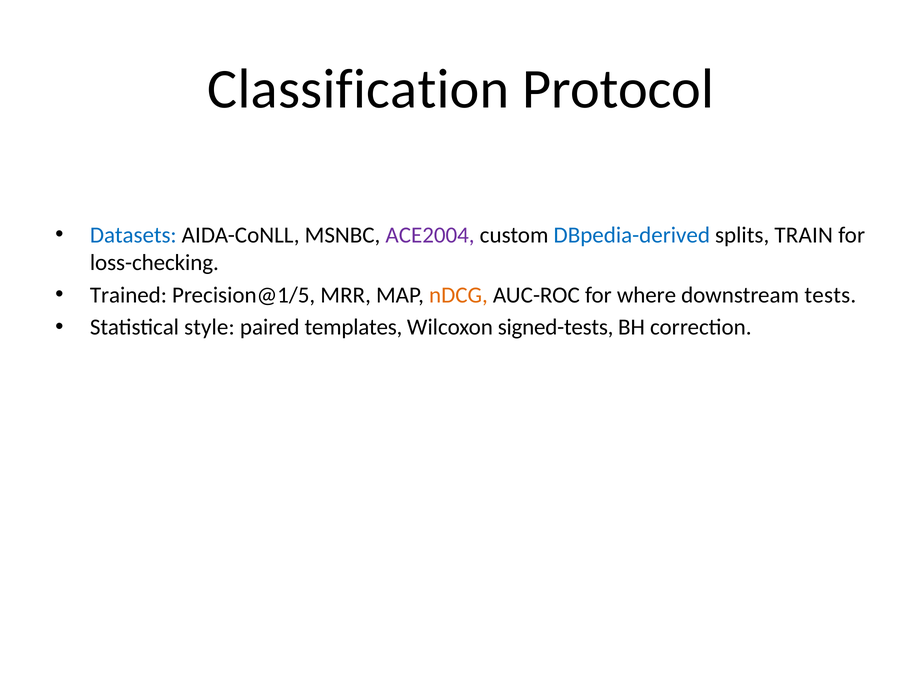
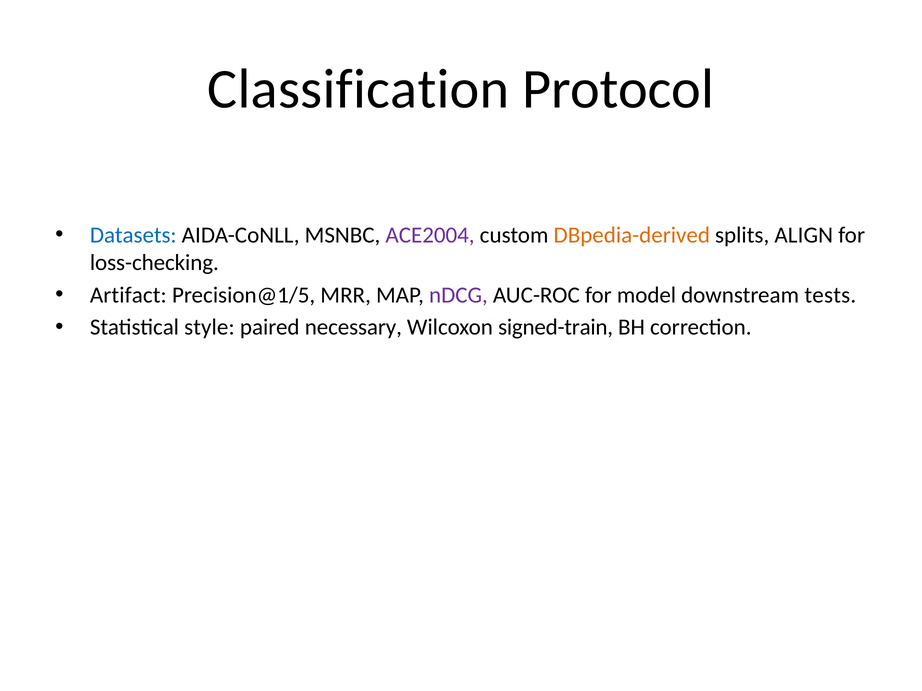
DBpedia-derived colour: blue -> orange
TRAIN: TRAIN -> ALIGN
Trained: Trained -> Artifact
nDCG colour: orange -> purple
where: where -> model
templates: templates -> necessary
signed-tests: signed-tests -> signed-train
